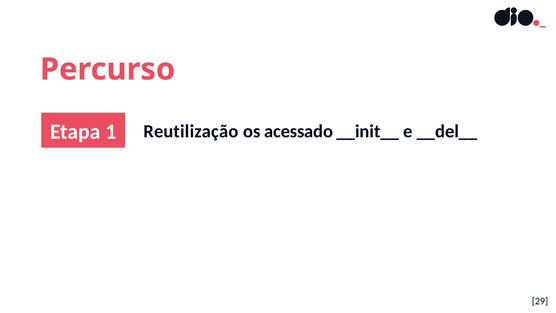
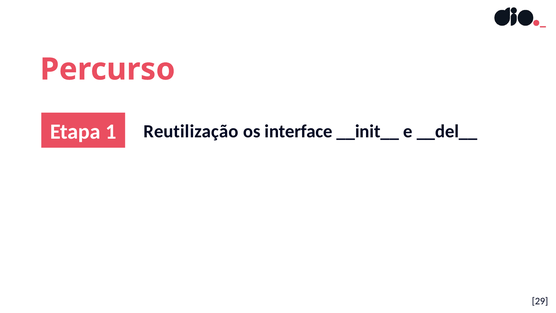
acessado: acessado -> interface
